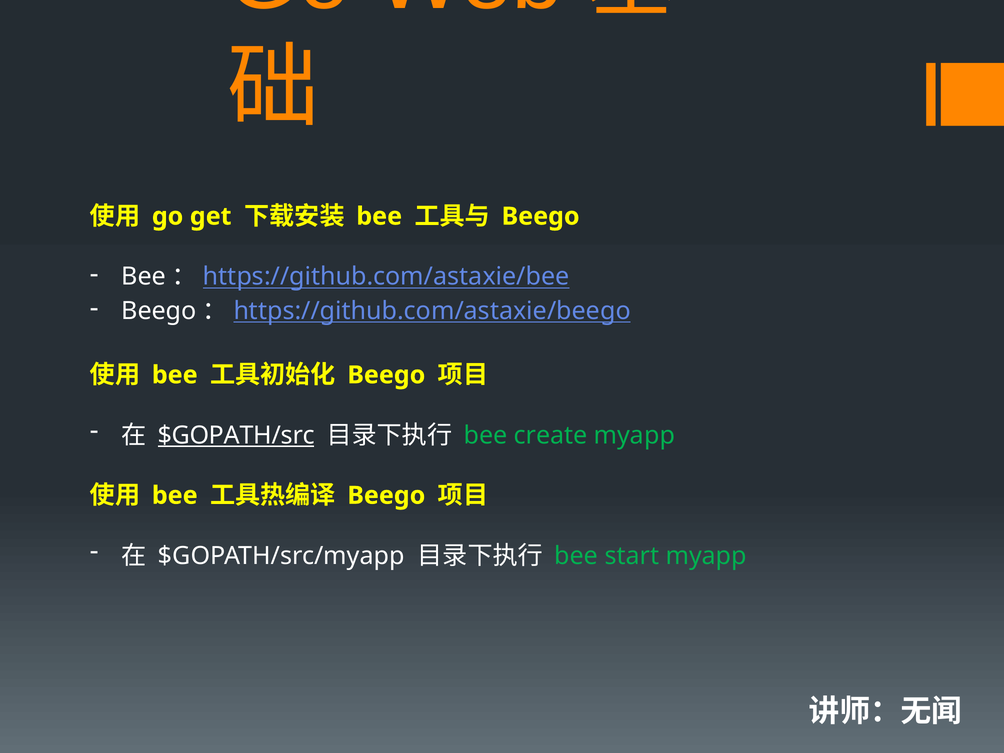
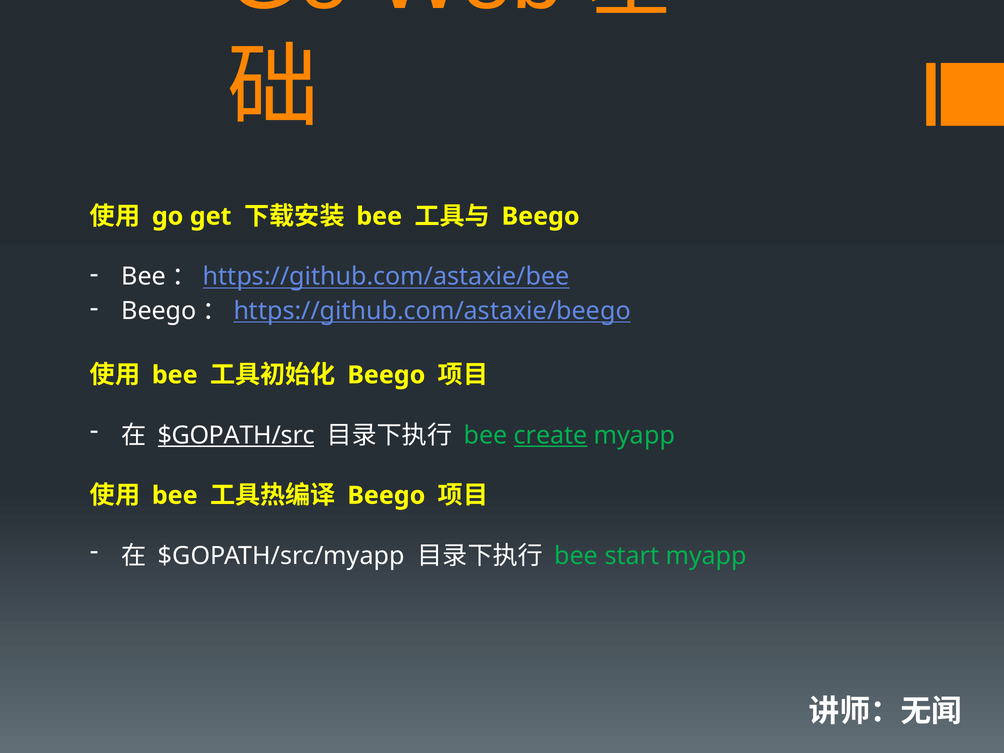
create underline: none -> present
